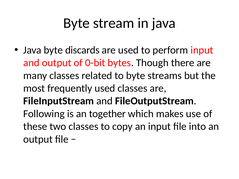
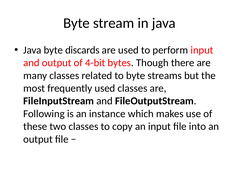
0-bit: 0-bit -> 4-bit
together: together -> instance
